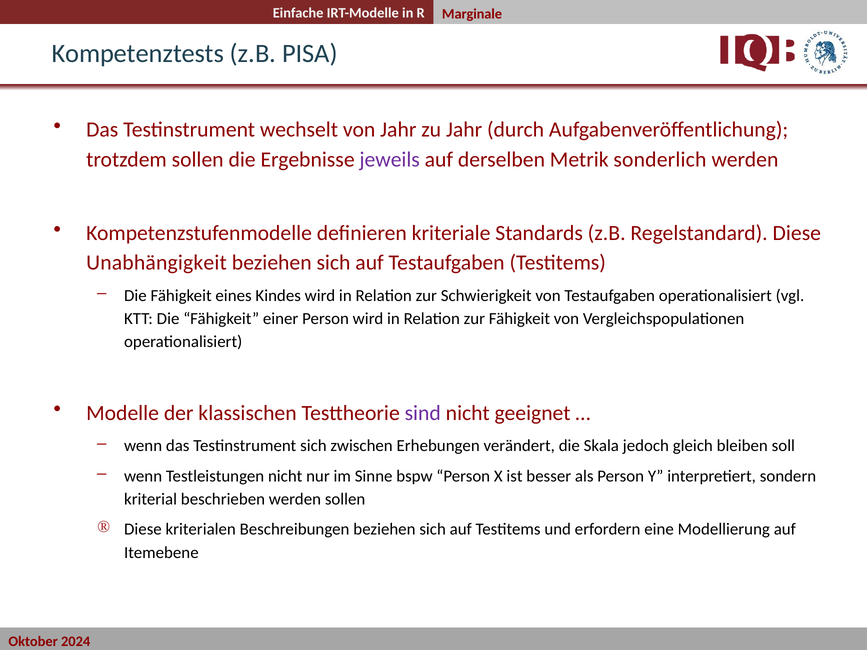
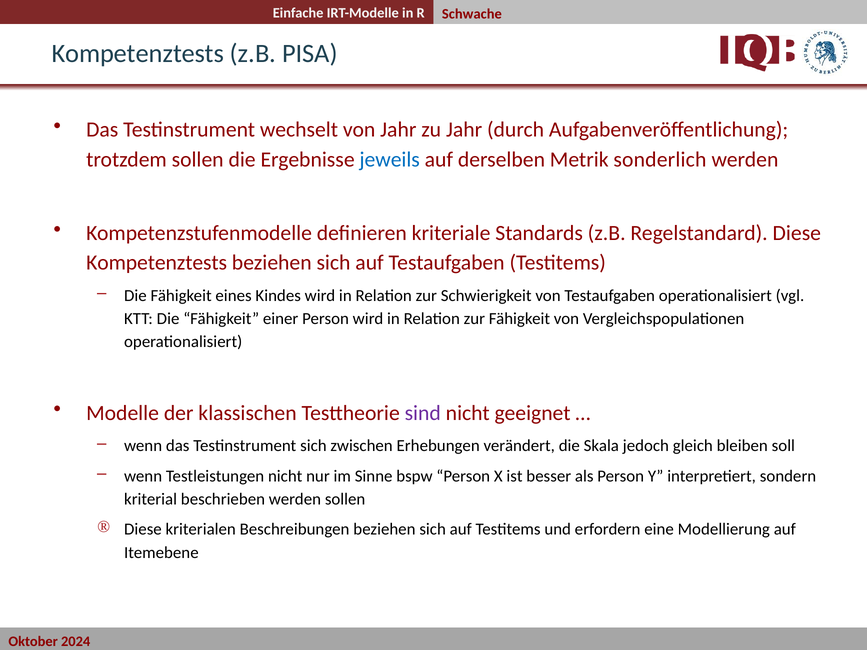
Marginale: Marginale -> Schwache
jeweils colour: purple -> blue
Unabhängigkeit at (156, 263): Unabhängigkeit -> Kompetenztests
